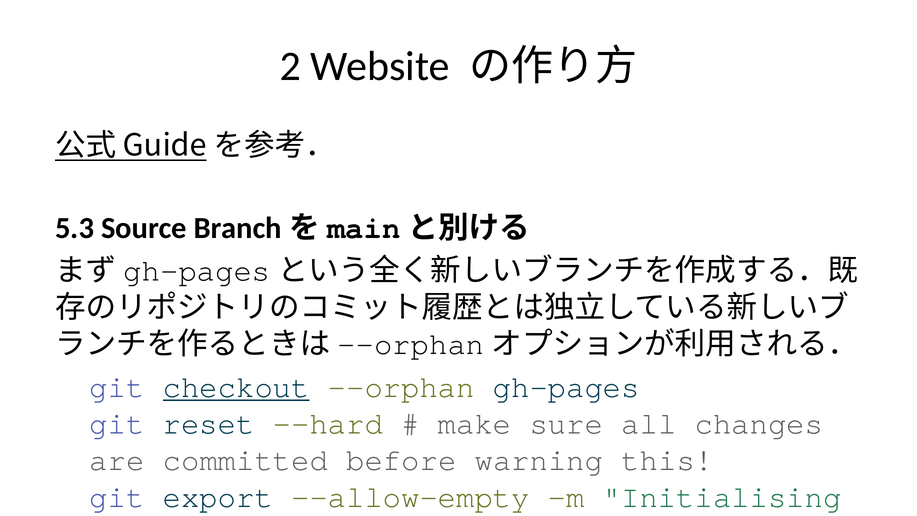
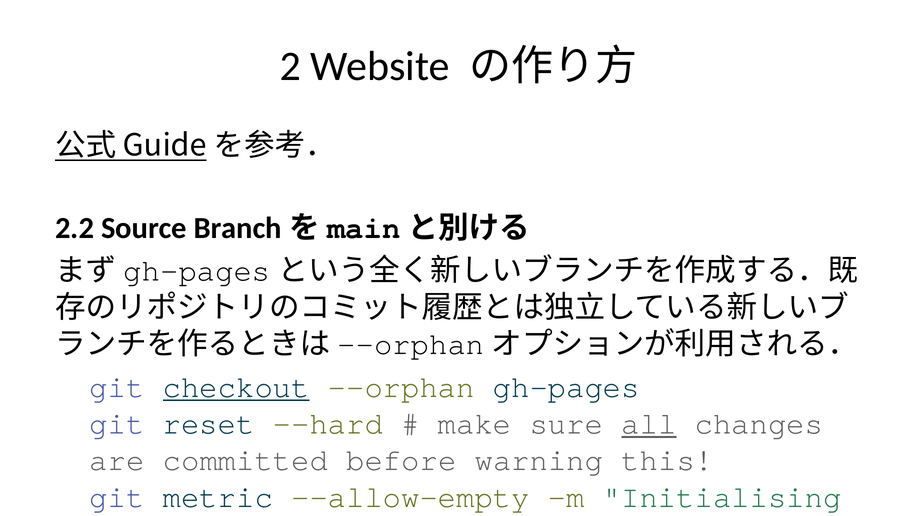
5.3 at (75, 228): 5.3 -> 2.2
all underline: none -> present
export: export -> metric
